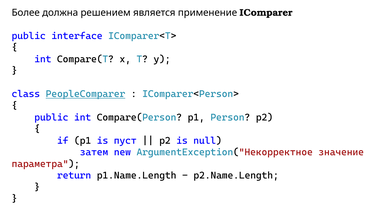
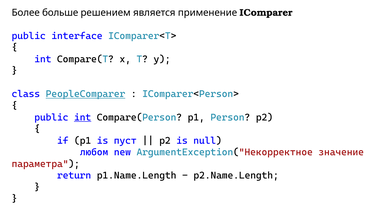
должна: должна -> больше
int at (83, 117) underline: none -> present
затем: затем -> любом
